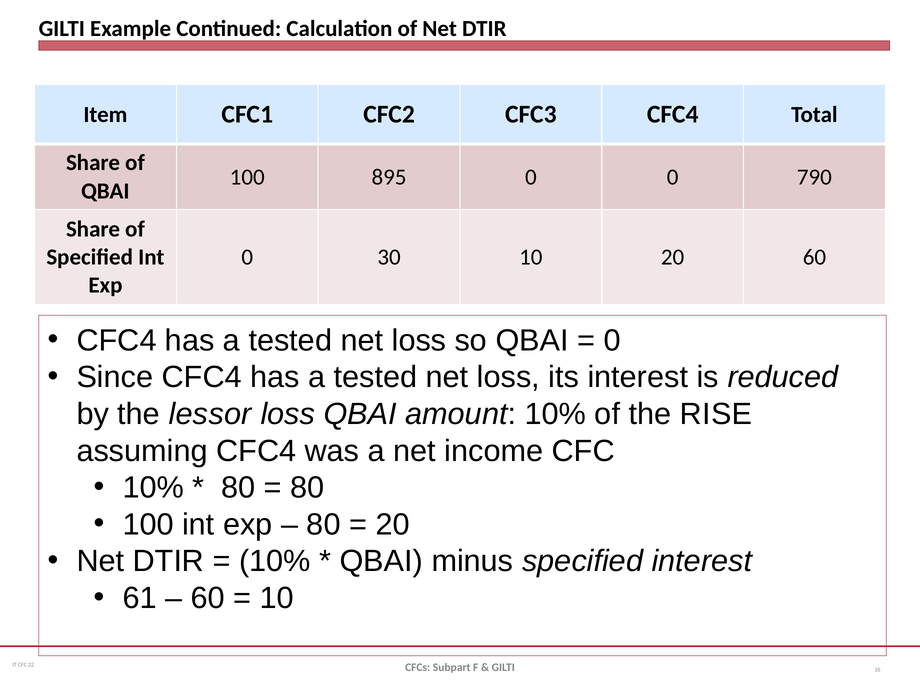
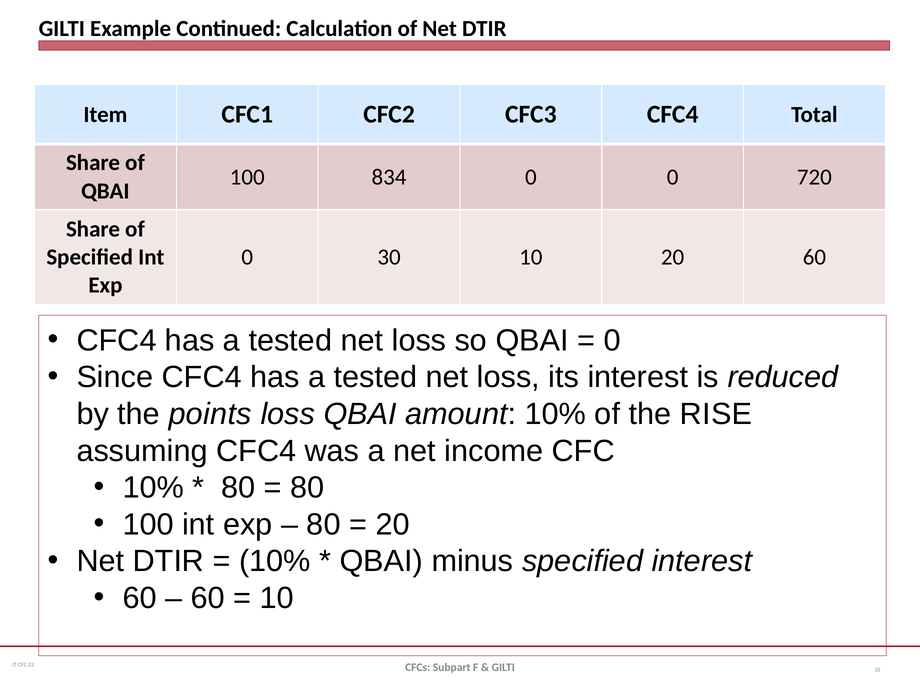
895: 895 -> 834
790: 790 -> 720
lessor: lessor -> points
61 at (140, 598): 61 -> 60
